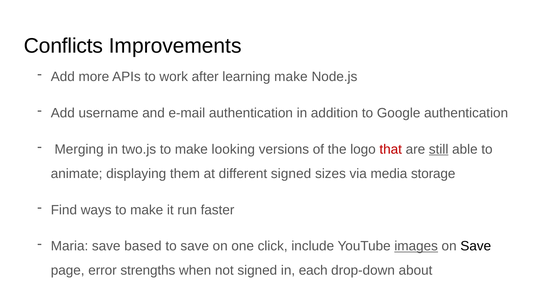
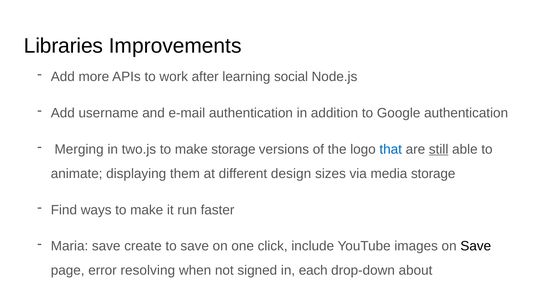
Conflicts: Conflicts -> Libraries
learning make: make -> social
make looking: looking -> storage
that colour: red -> blue
different signed: signed -> design
based: based -> create
images underline: present -> none
strengths: strengths -> resolving
